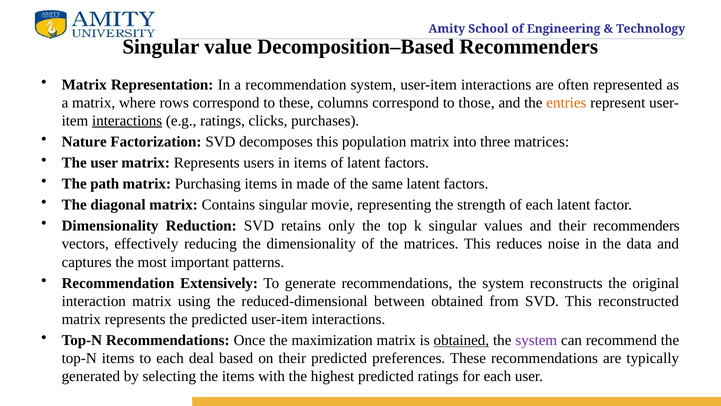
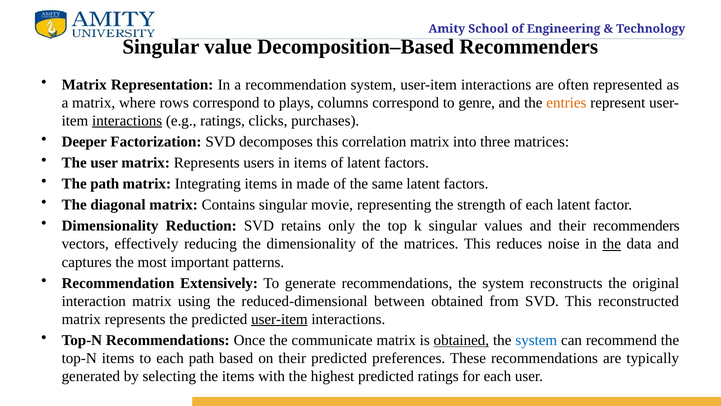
to these: these -> plays
those: those -> genre
Nature: Nature -> Deeper
population: population -> correlation
Purchasing: Purchasing -> Integrating
the at (612, 244) underline: none -> present
user-item at (279, 319) underline: none -> present
maximization: maximization -> communicate
system at (536, 340) colour: purple -> blue
each deal: deal -> path
